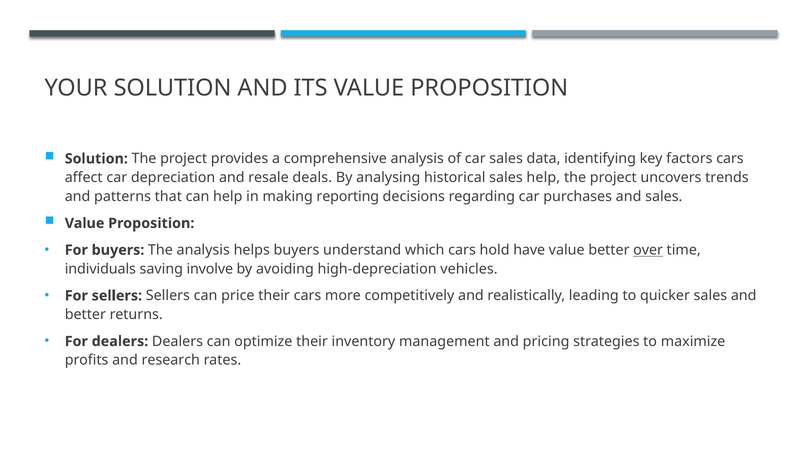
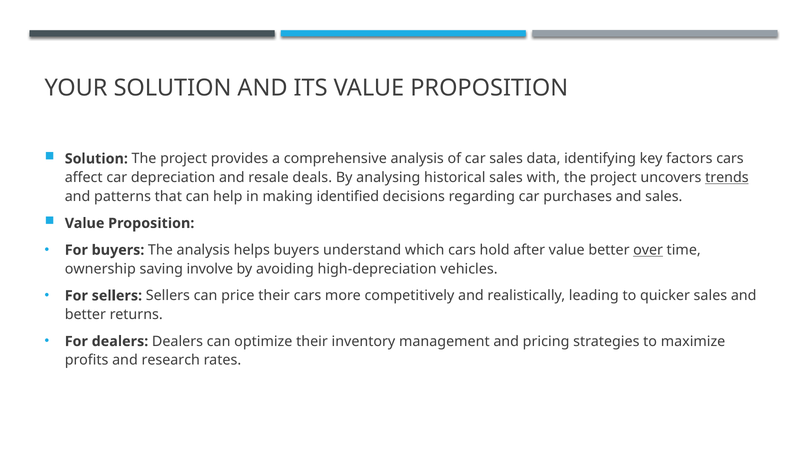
sales help: help -> with
trends underline: none -> present
reporting: reporting -> identified
have: have -> after
individuals: individuals -> ownership
